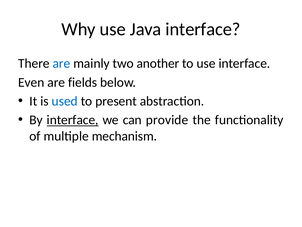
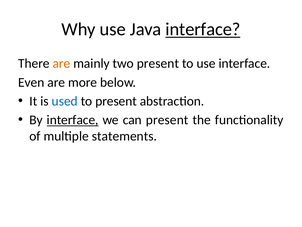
interface at (203, 29) underline: none -> present
are at (61, 63) colour: blue -> orange
two another: another -> present
fields: fields -> more
can provide: provide -> present
mechanism: mechanism -> statements
